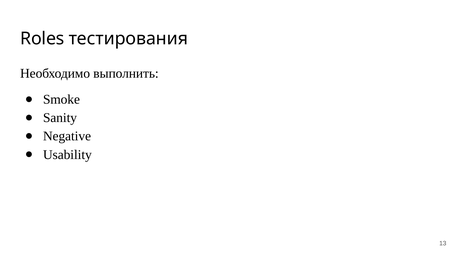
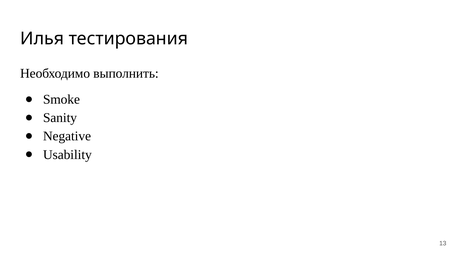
Roles: Roles -> Илья
